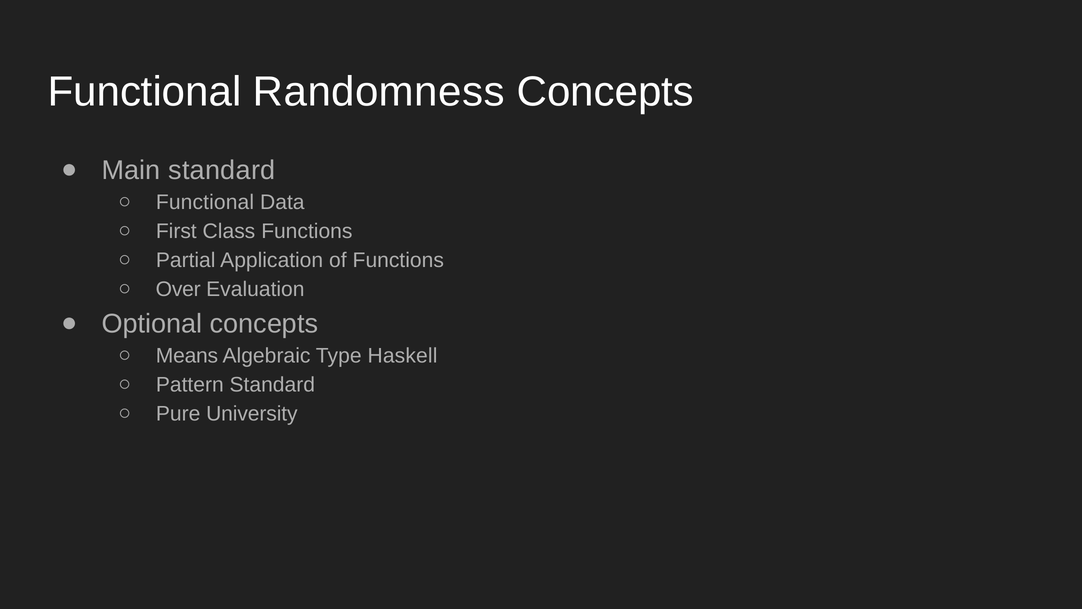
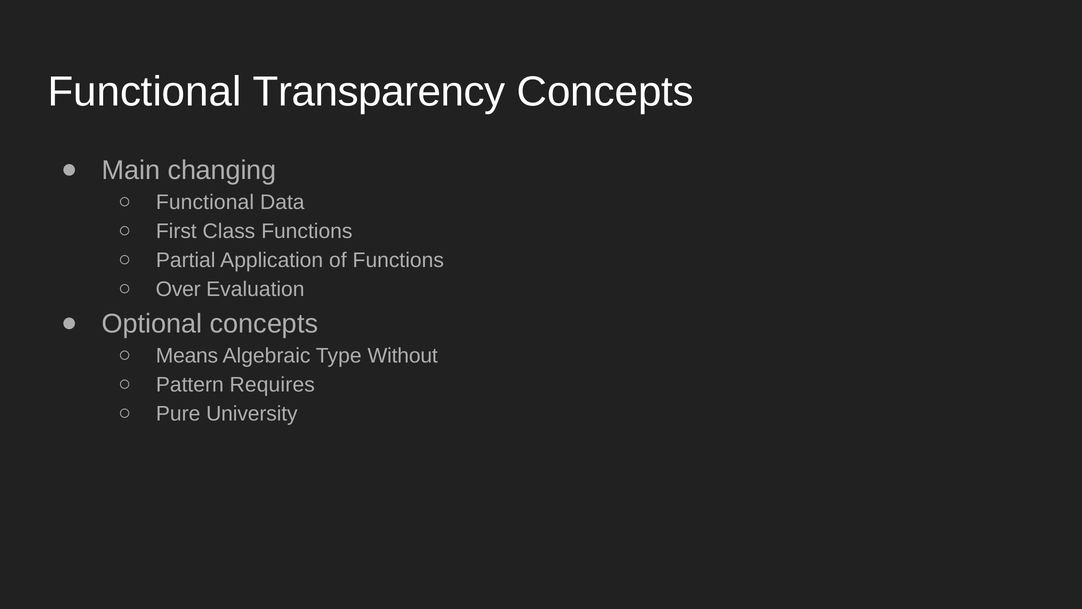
Randomness: Randomness -> Transparency
Main standard: standard -> changing
Haskell: Haskell -> Without
Pattern Standard: Standard -> Requires
